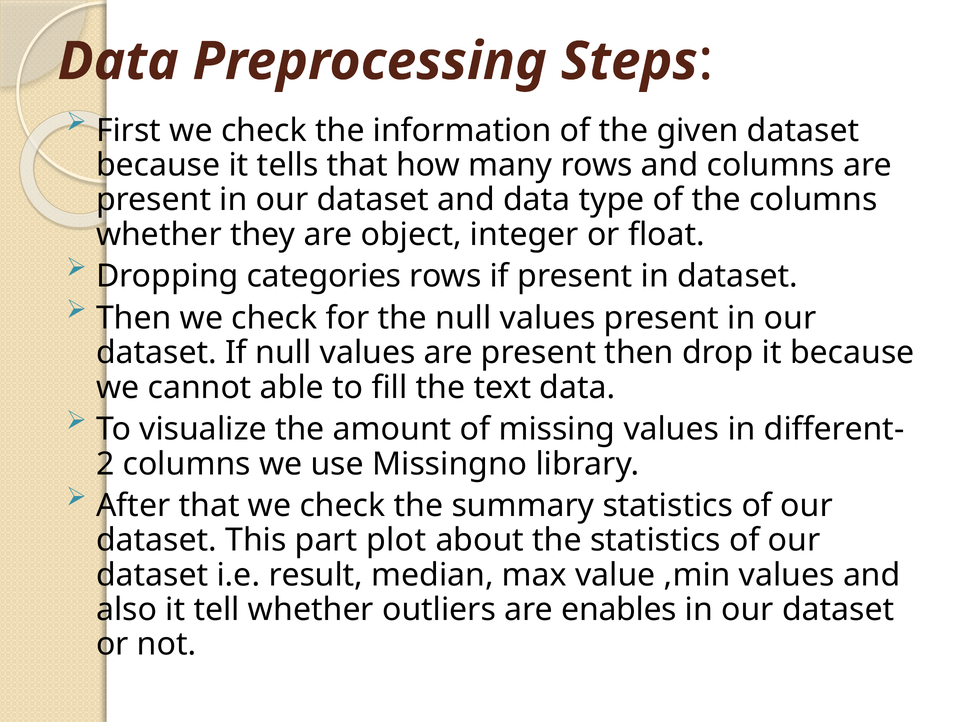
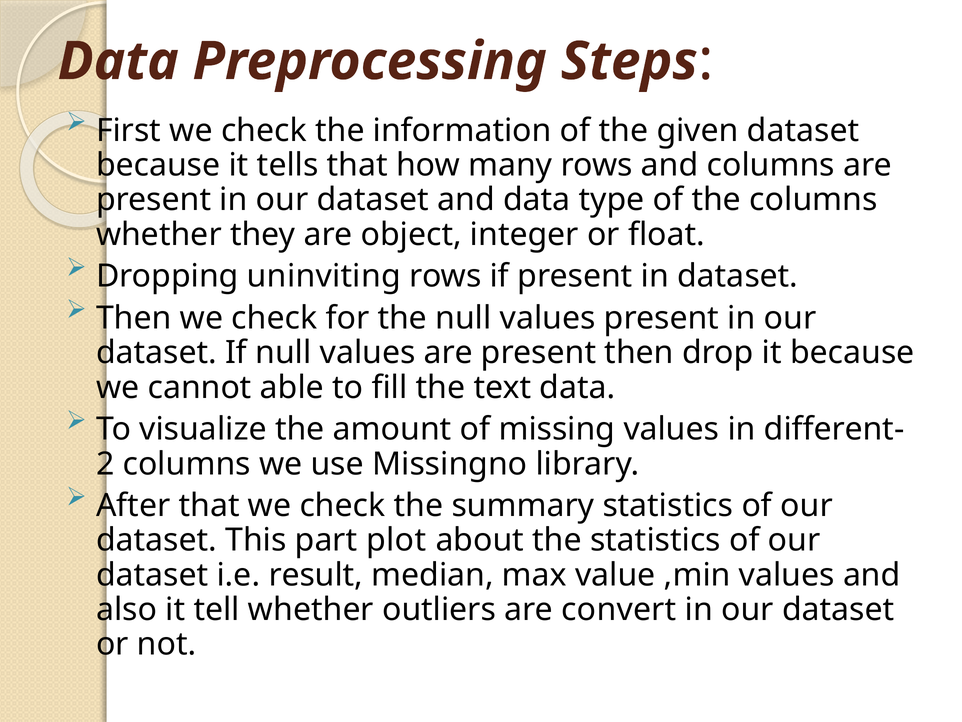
categories: categories -> uninviting
enables: enables -> convert
